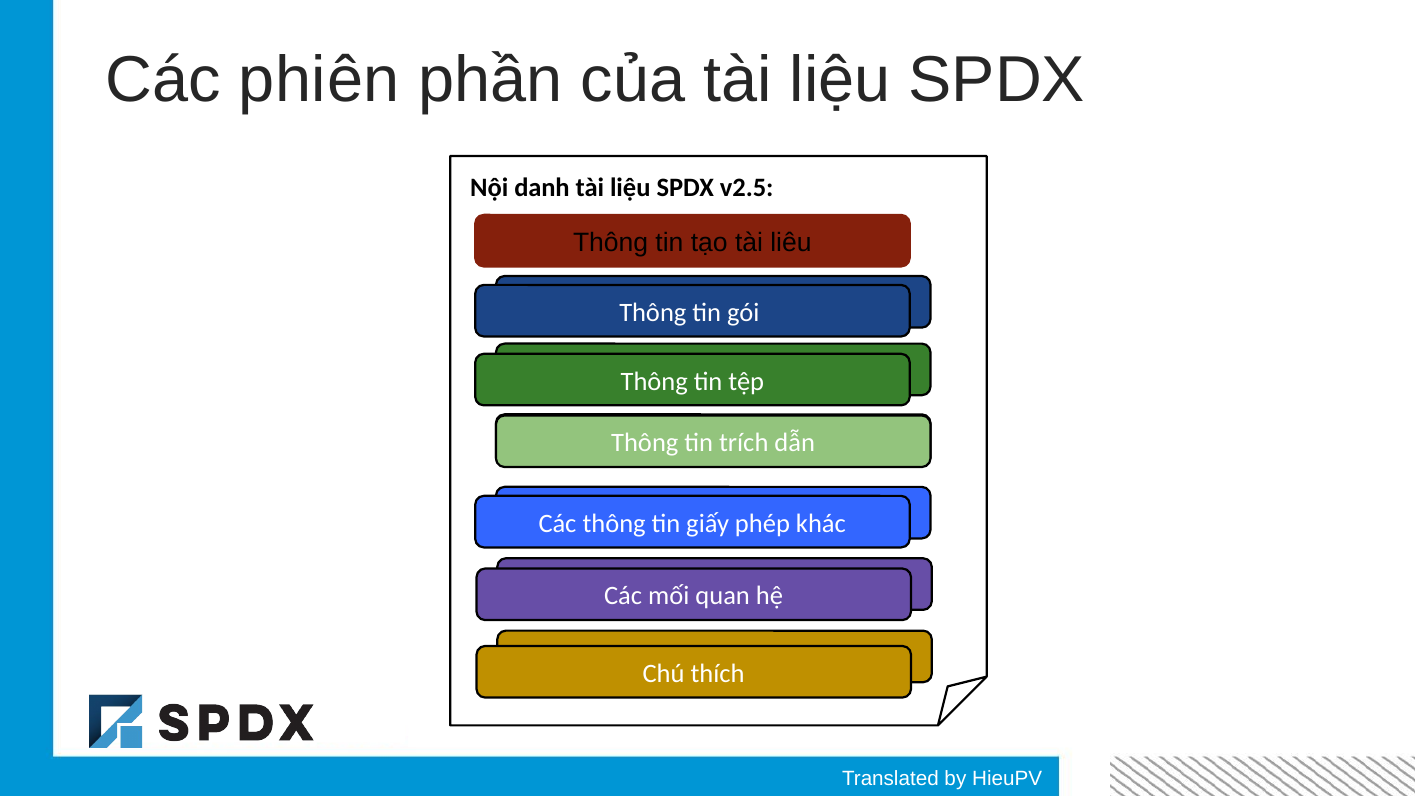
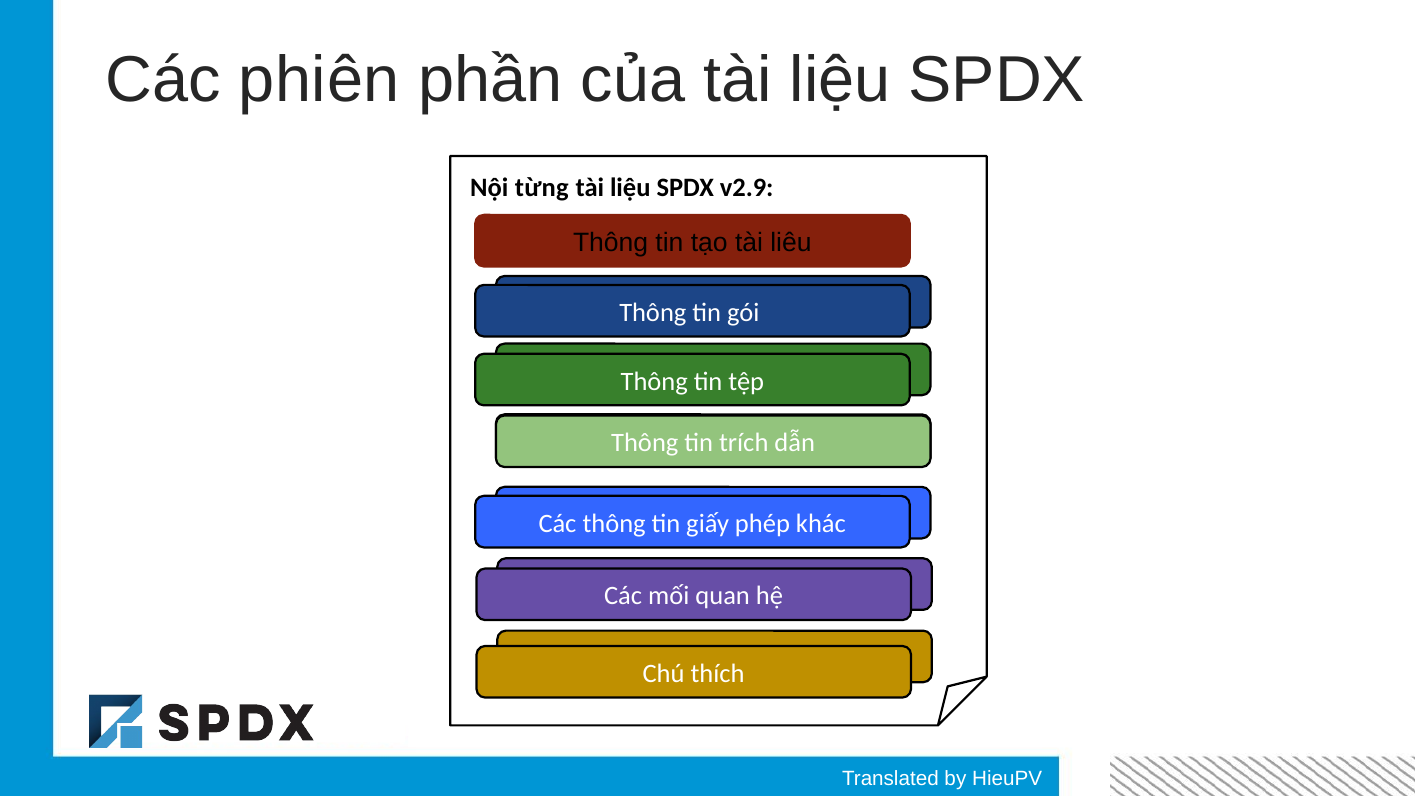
danh: danh -> từng
v2.5: v2.5 -> v2.9
